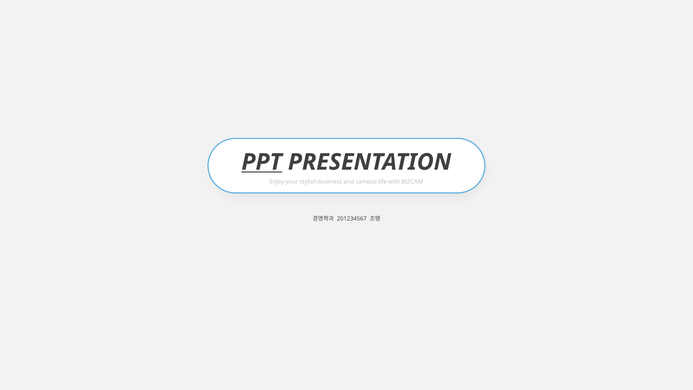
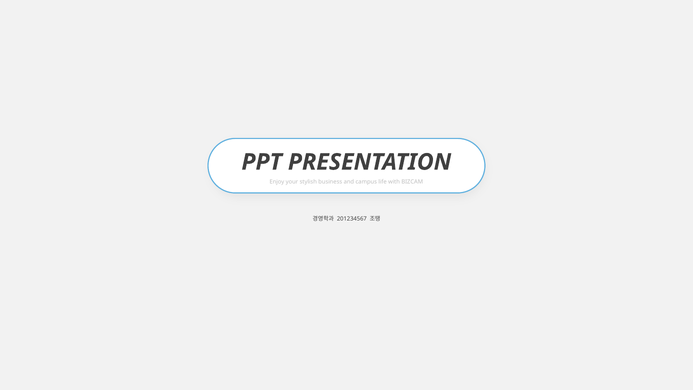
PPT underline: present -> none
